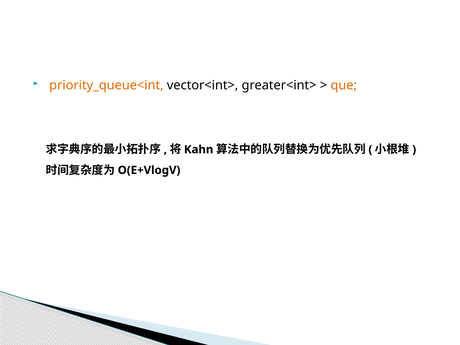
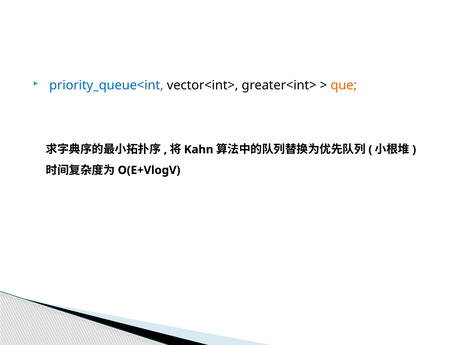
priority_queue<int colour: orange -> blue
